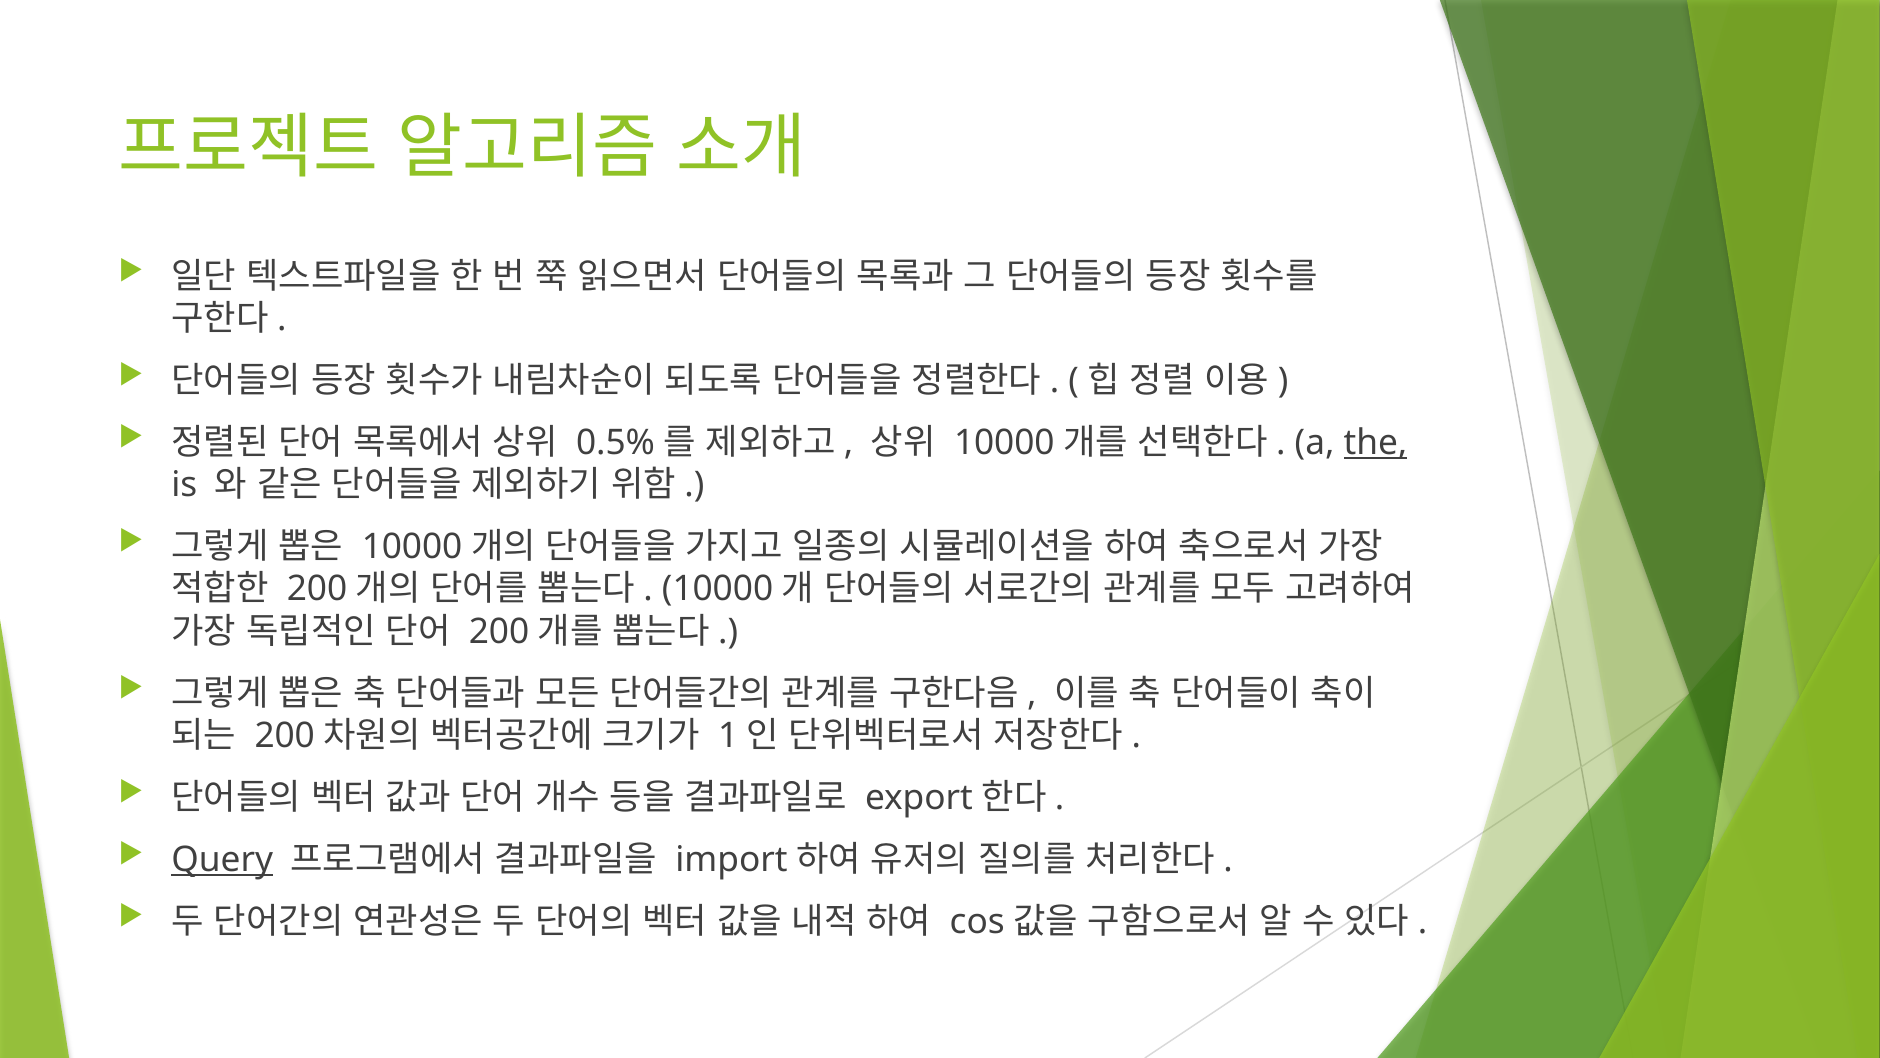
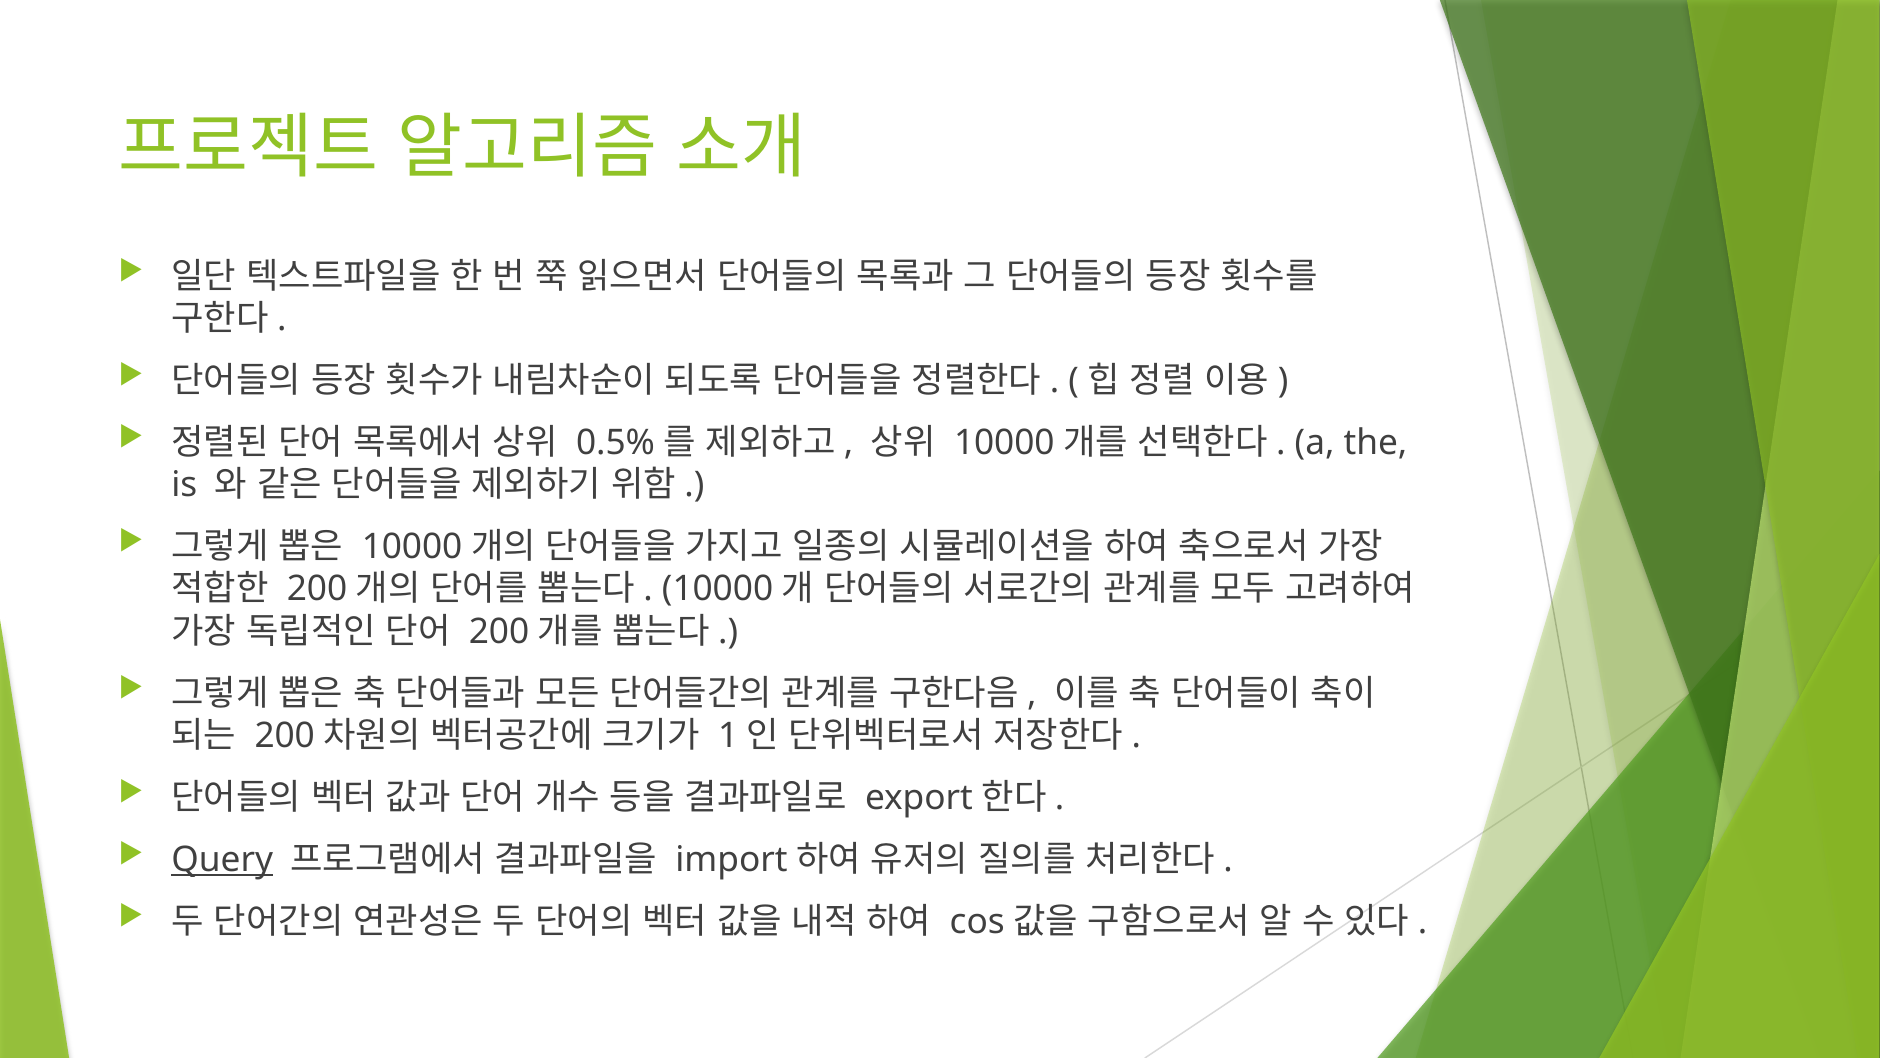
the underline: present -> none
